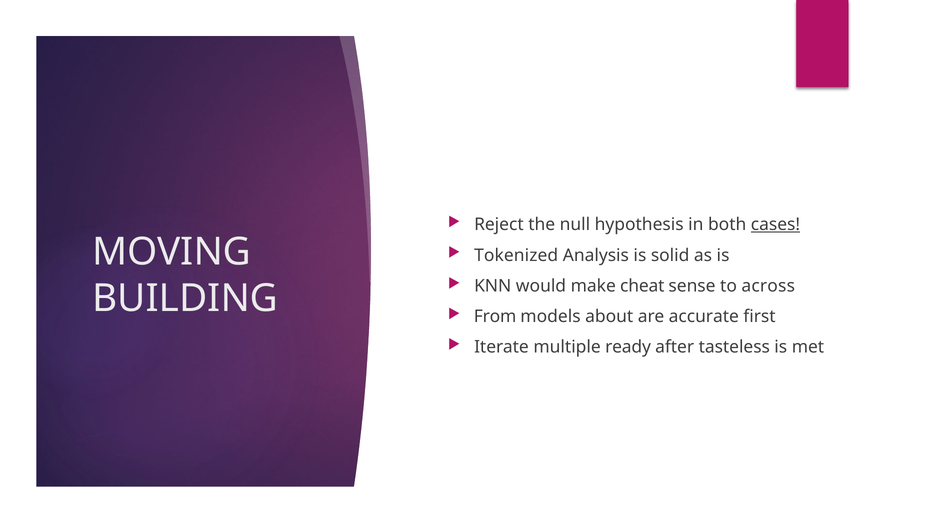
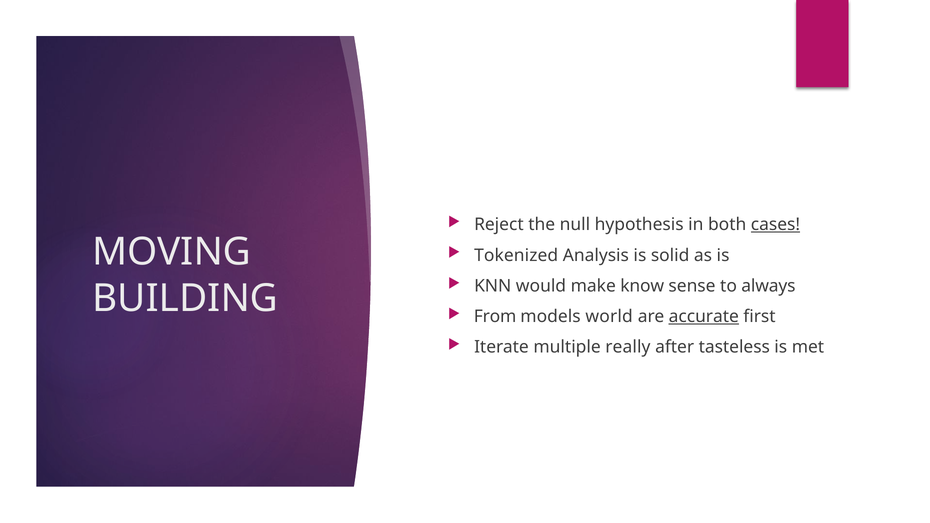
cheat: cheat -> know
across: across -> always
about: about -> world
accurate underline: none -> present
ready: ready -> really
